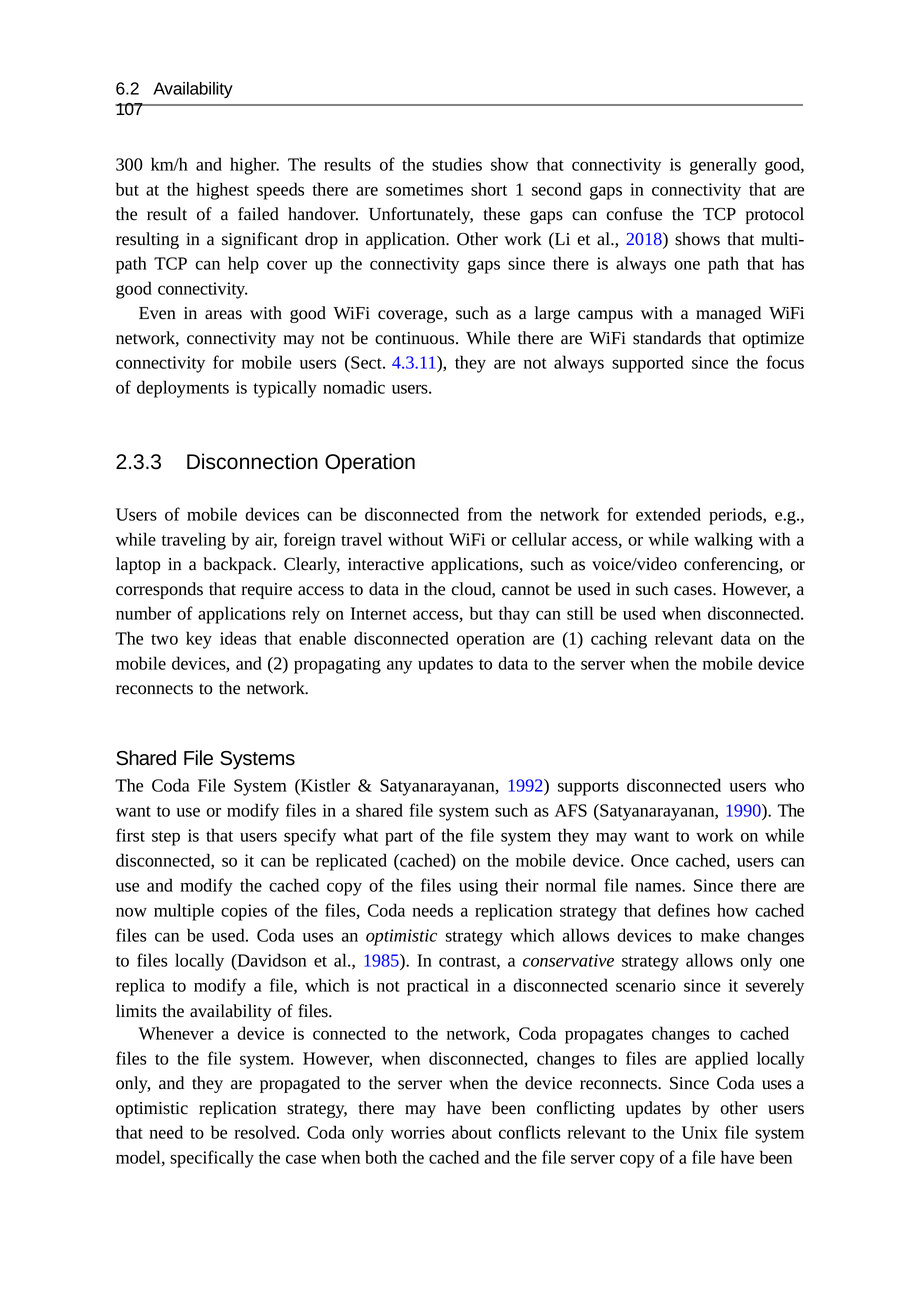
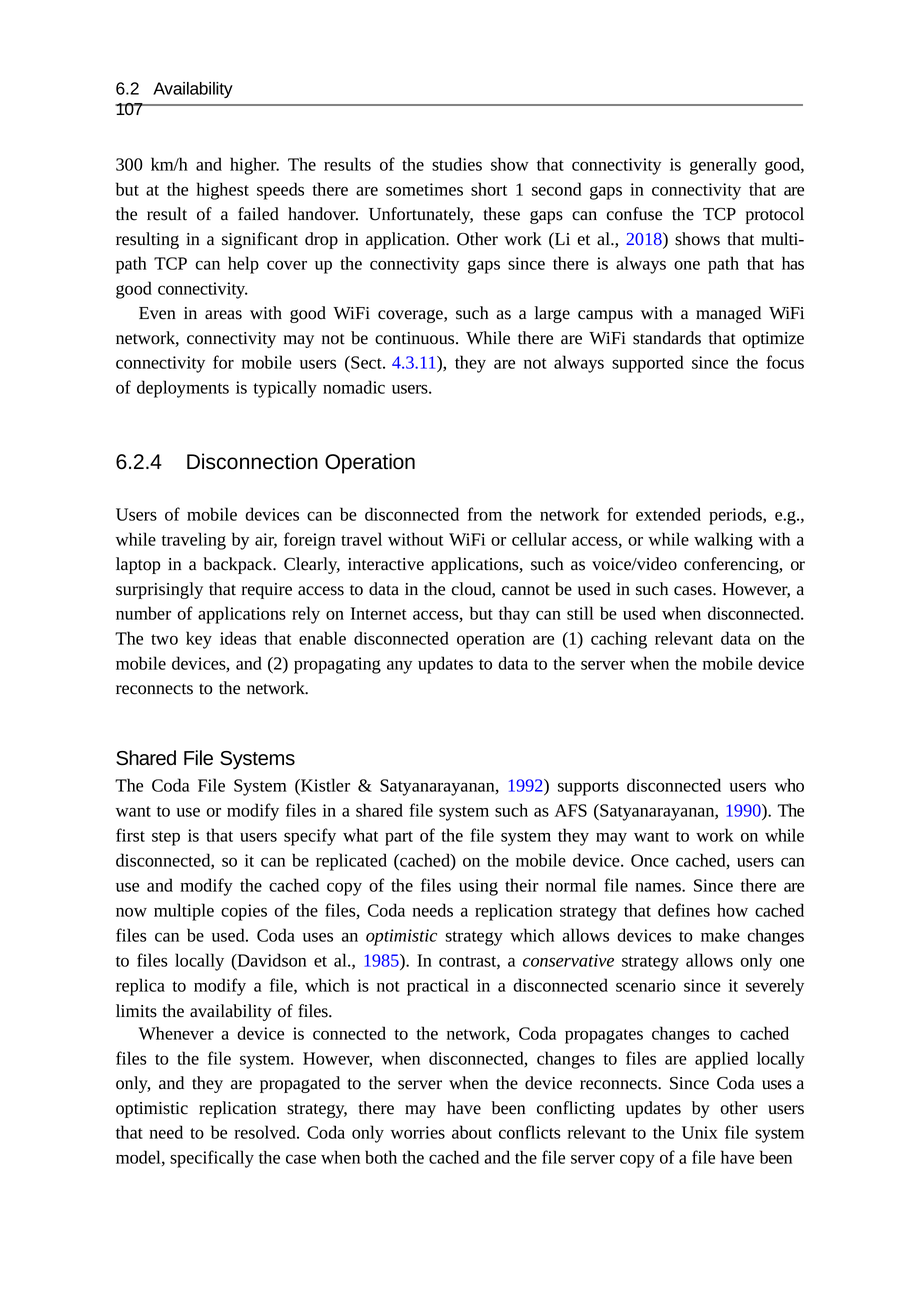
2.3.3: 2.3.3 -> 6.2.4
corresponds: corresponds -> surprisingly
